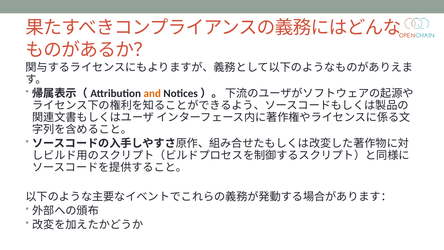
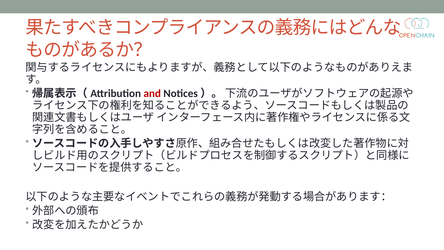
and colour: orange -> red
